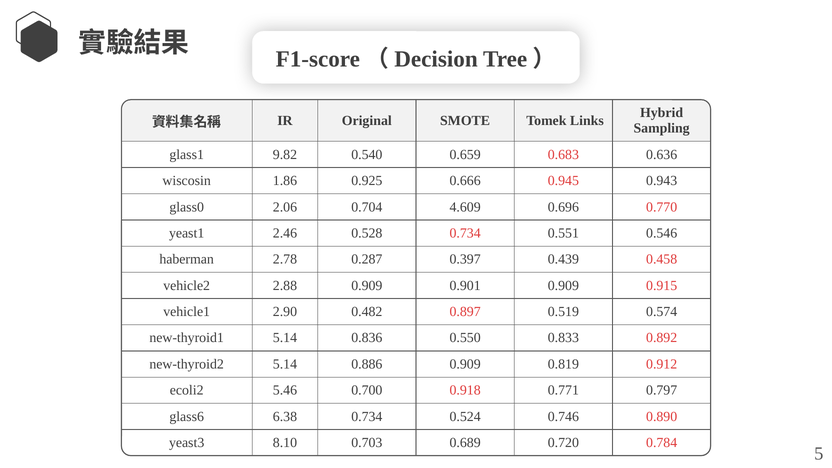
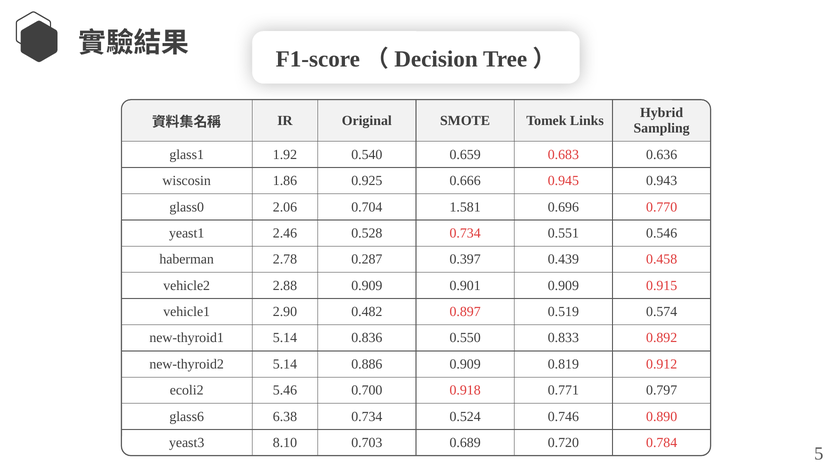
9.82: 9.82 -> 1.92
4.609: 4.609 -> 1.581
